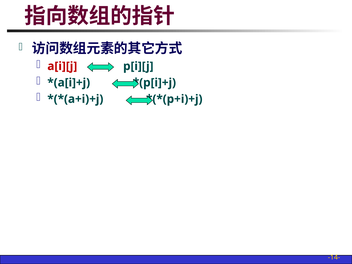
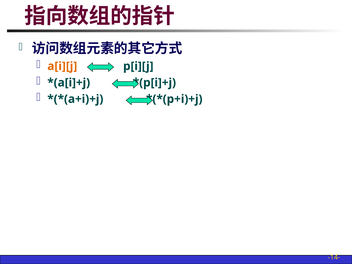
a[i][j colour: red -> orange
